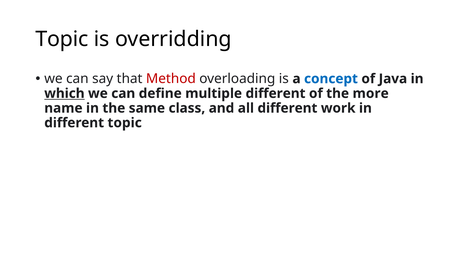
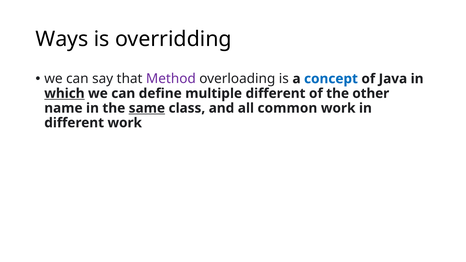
Topic at (62, 39): Topic -> Ways
Method colour: red -> purple
more: more -> other
same underline: none -> present
all different: different -> common
different topic: topic -> work
